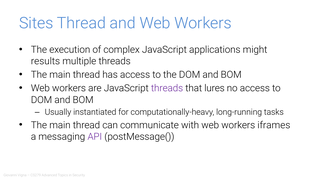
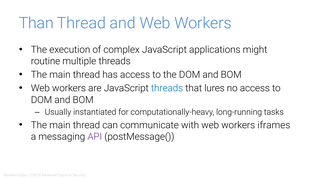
Sites: Sites -> Than
results: results -> routine
threads at (167, 88) colour: purple -> blue
